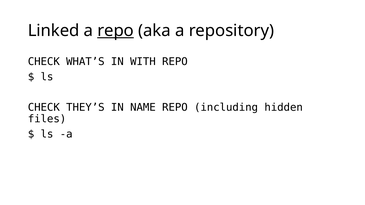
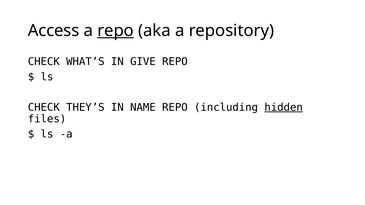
Linked: Linked -> Access
WITH: WITH -> GIVE
hidden underline: none -> present
